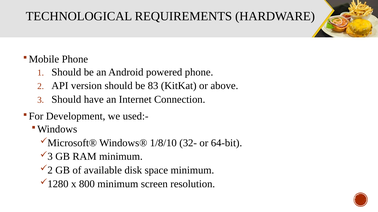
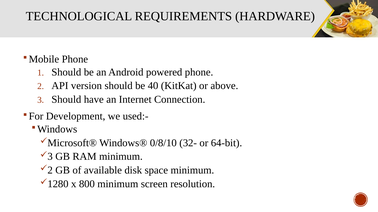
83: 83 -> 40
1/8/10: 1/8/10 -> 0/8/10
